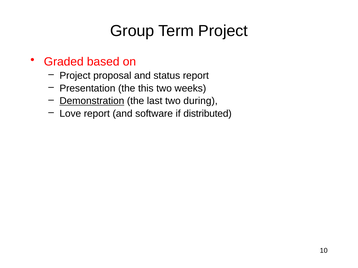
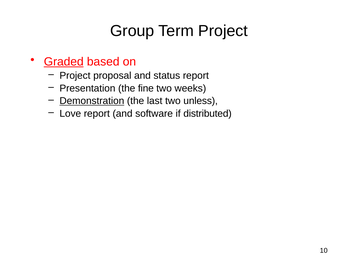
Graded underline: none -> present
this: this -> fine
during: during -> unless
